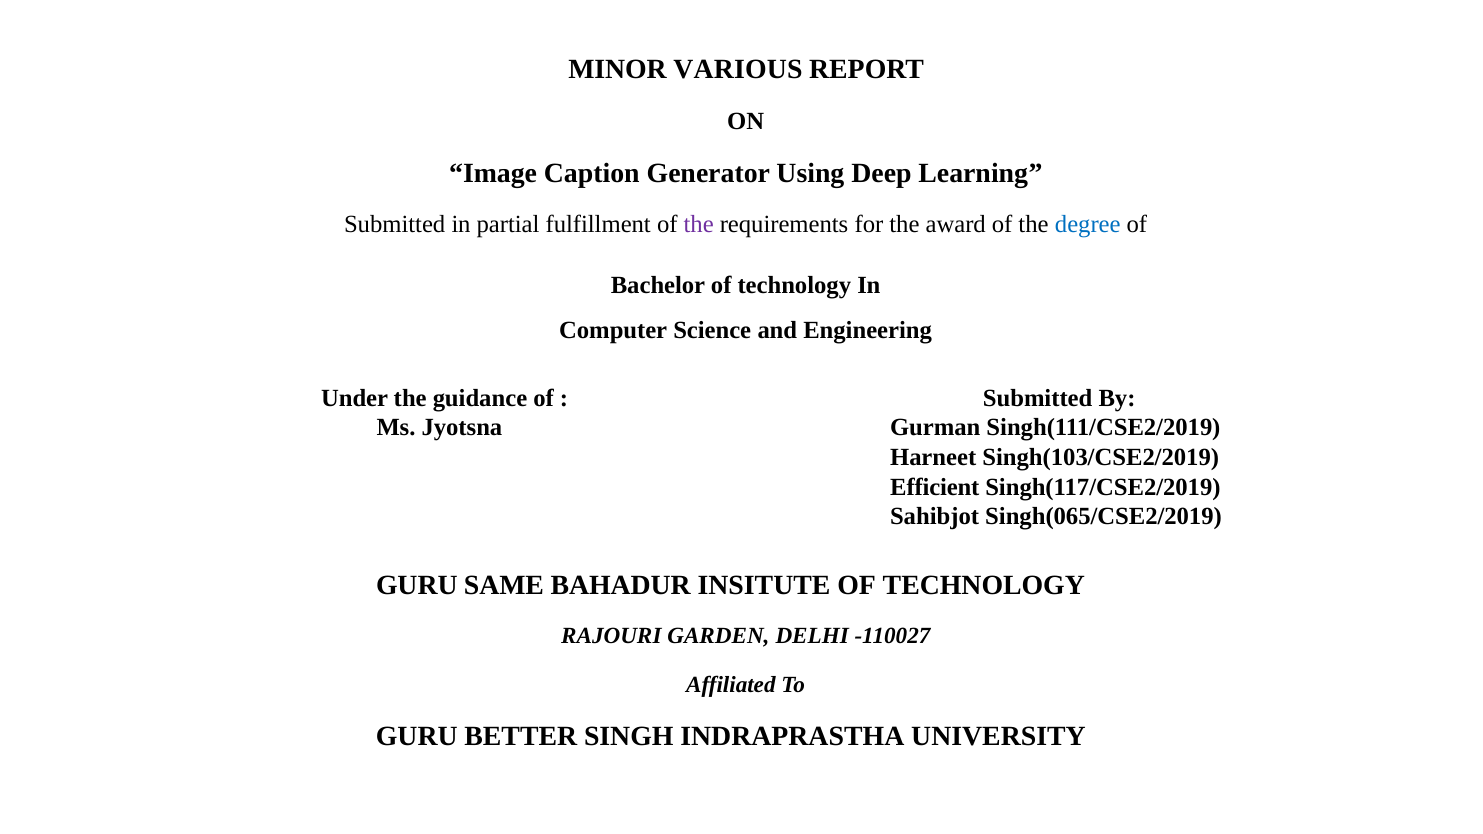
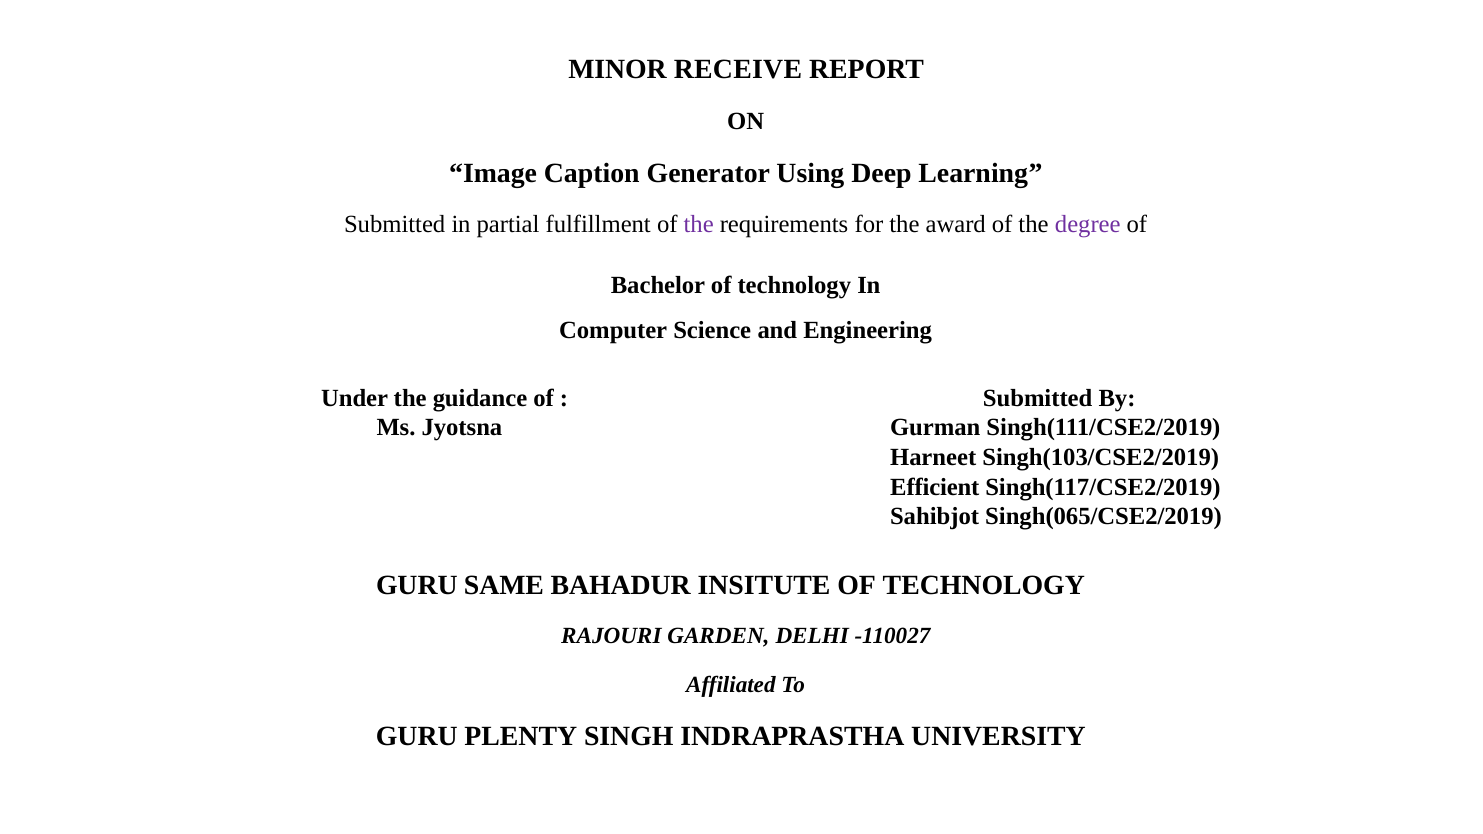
VARIOUS: VARIOUS -> RECEIVE
degree colour: blue -> purple
BETTER: BETTER -> PLENTY
